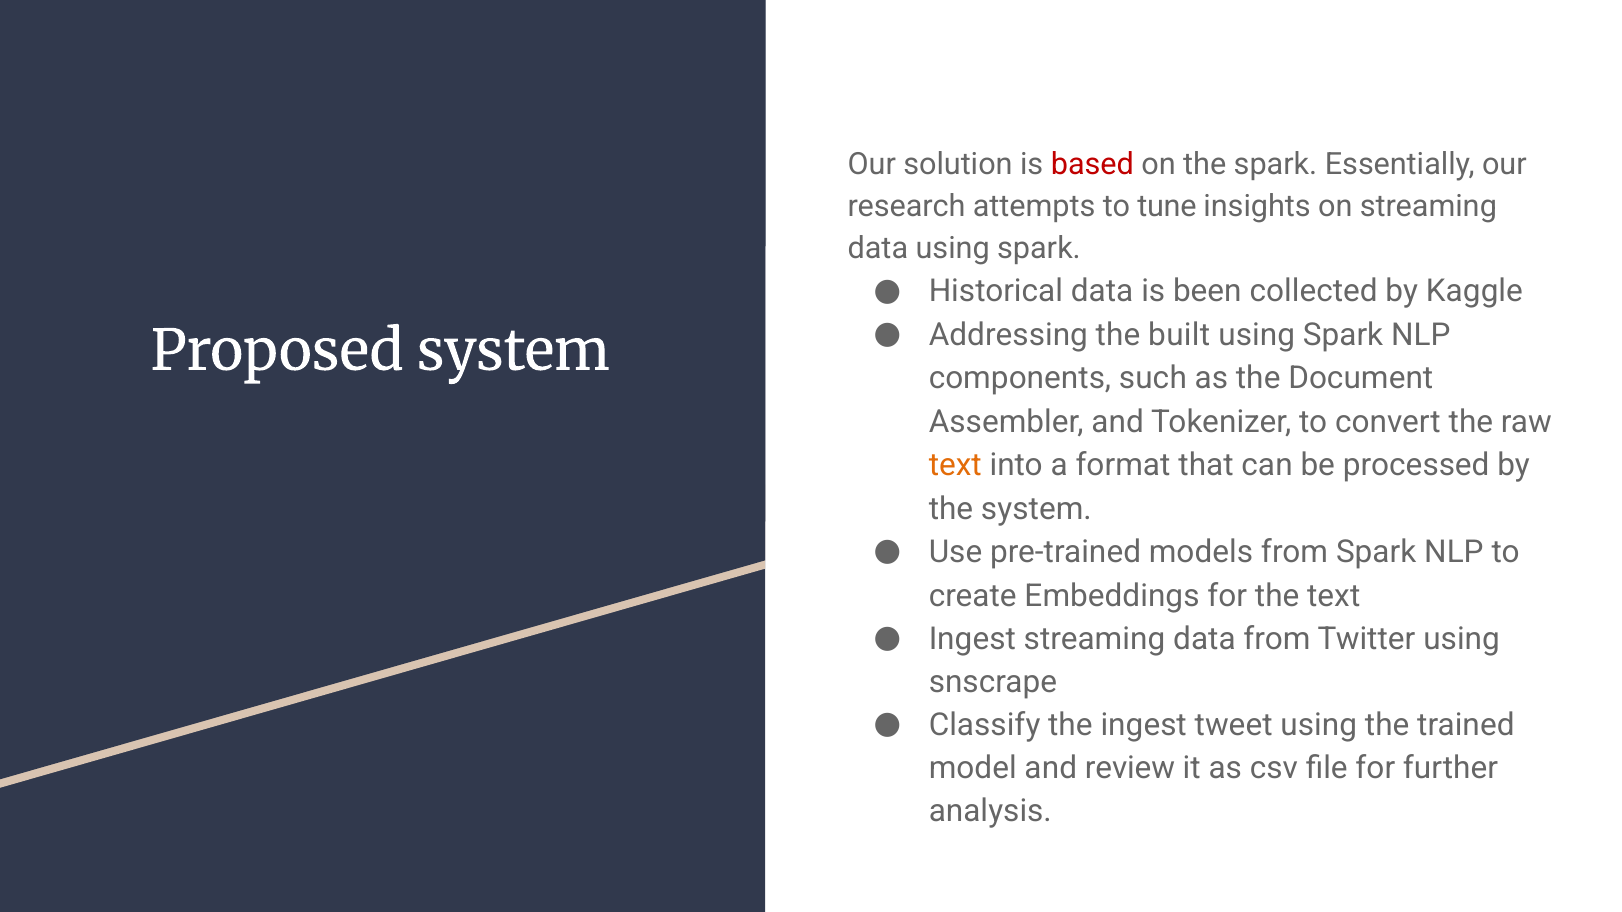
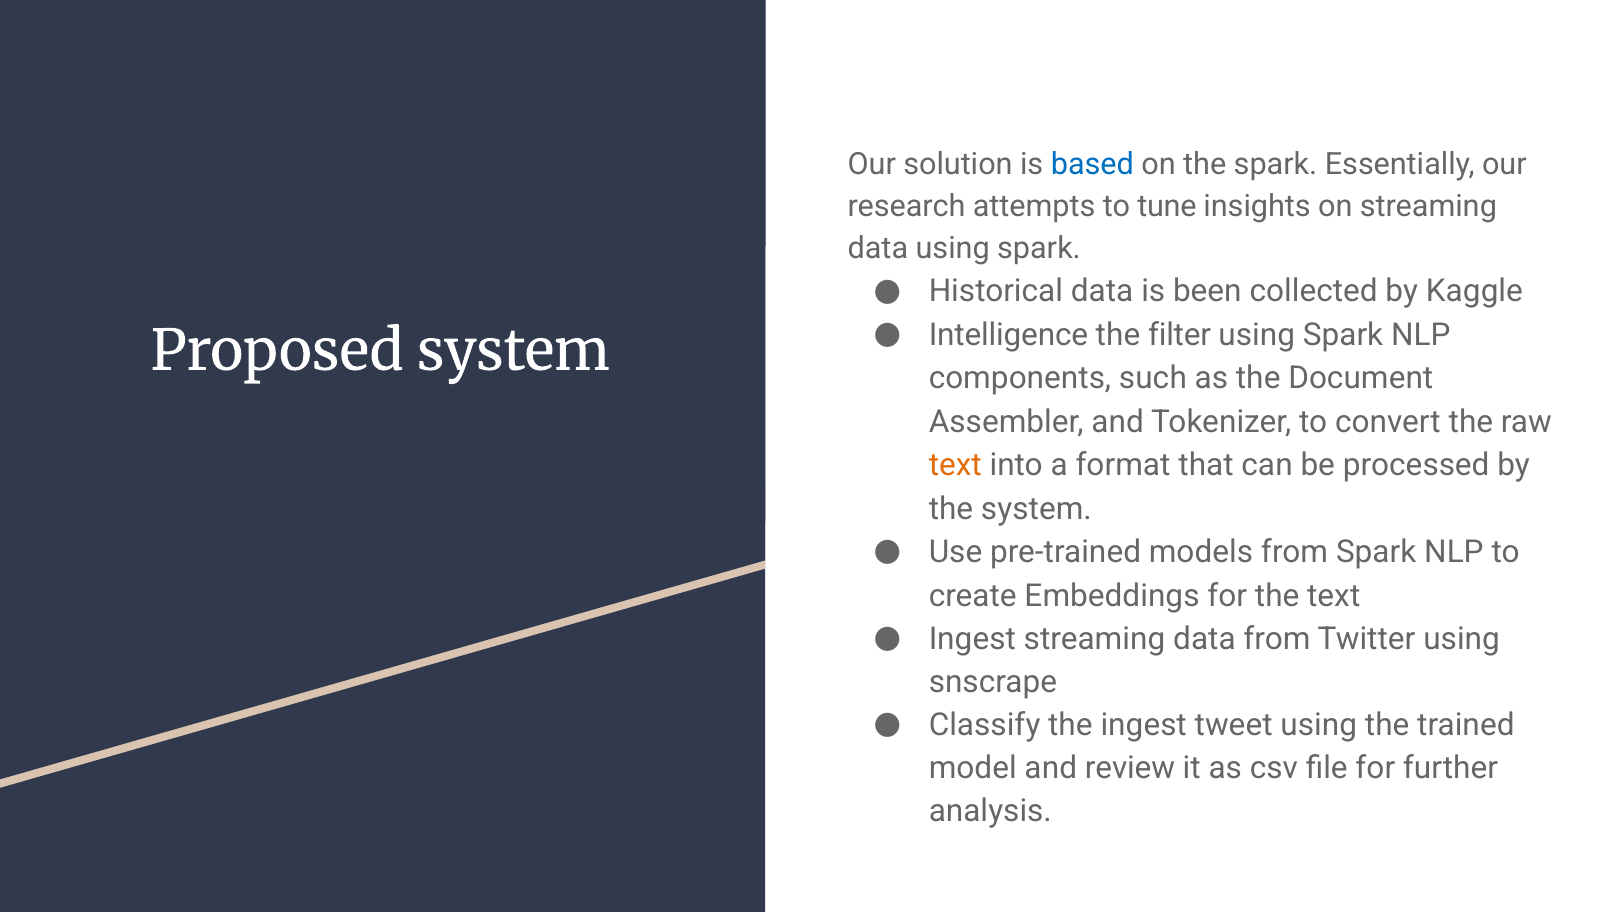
based colour: red -> blue
Addressing: Addressing -> Intelligence
built: built -> filter
